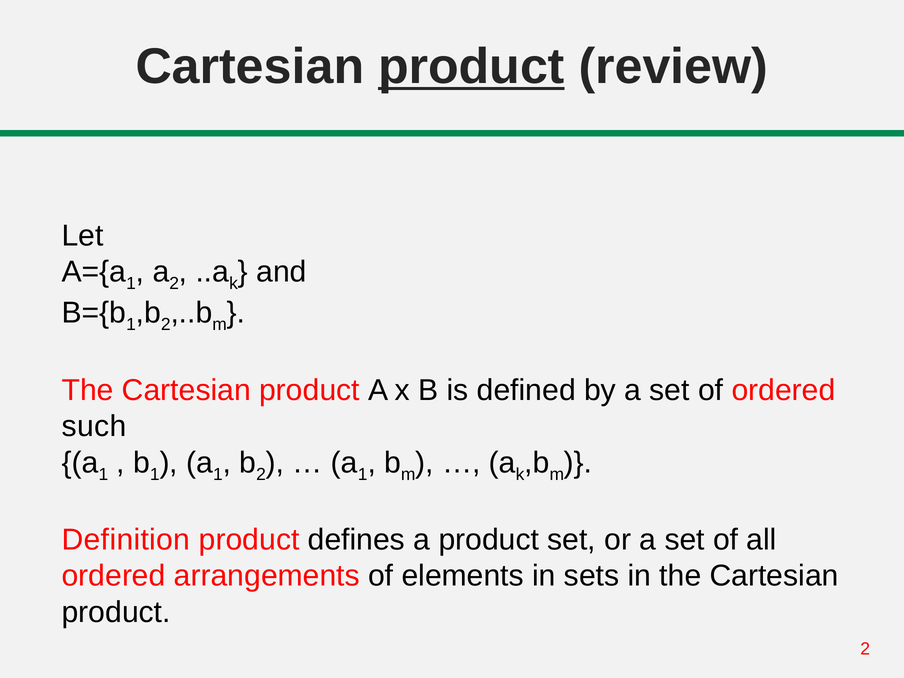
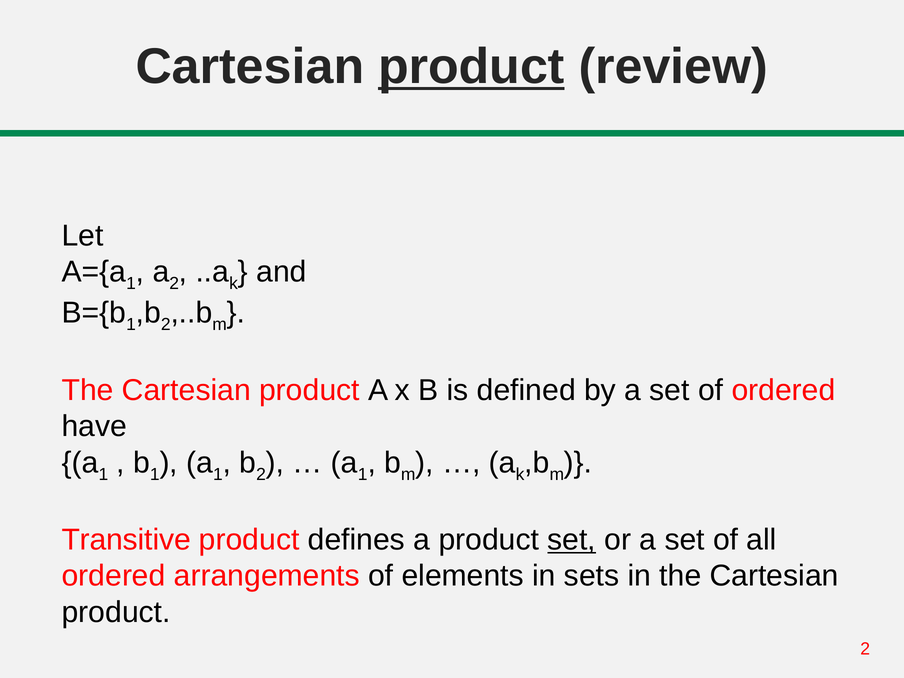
such: such -> have
Definition: Definition -> Transitive
set at (572, 540) underline: none -> present
